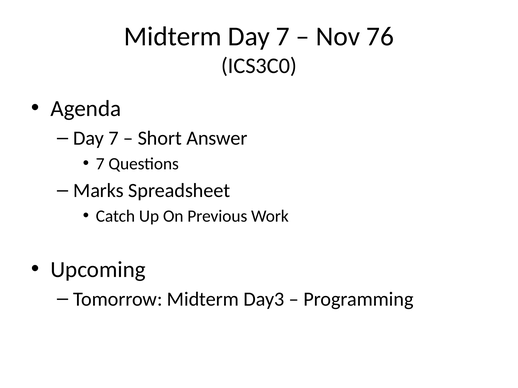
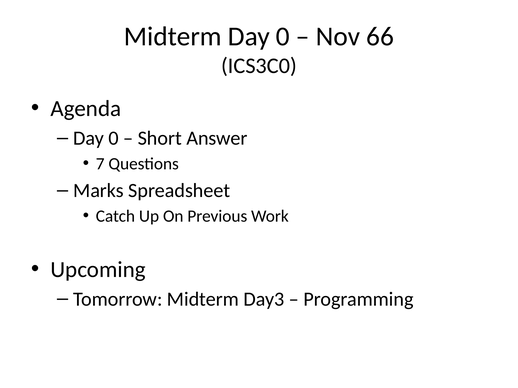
Midterm Day 7: 7 -> 0
76: 76 -> 66
7 at (113, 138): 7 -> 0
